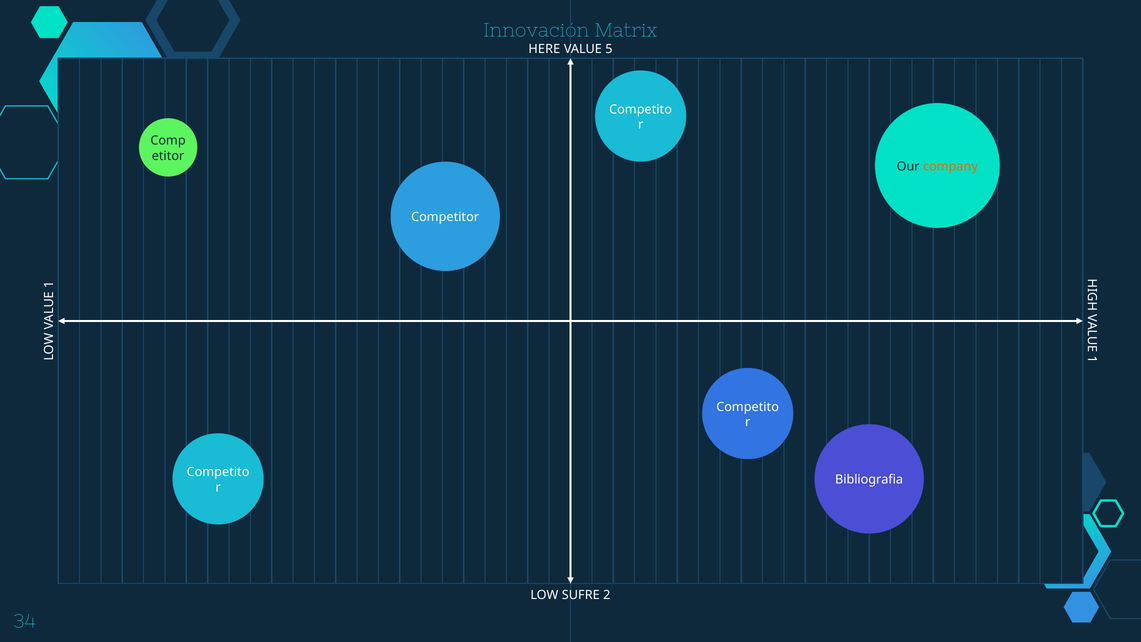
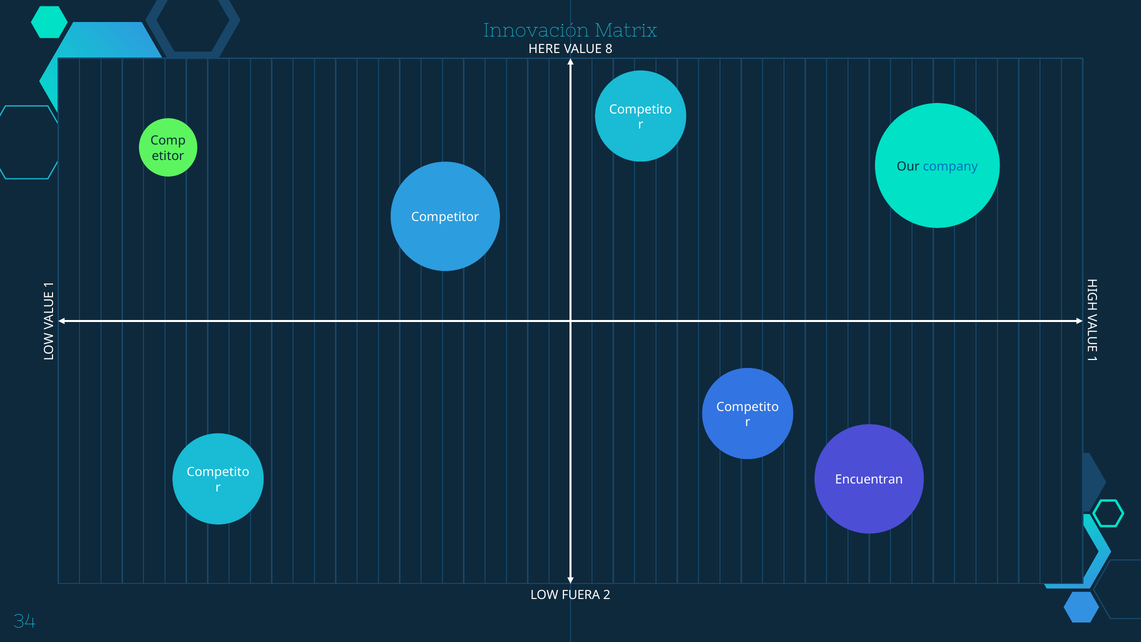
5: 5 -> 8
company colour: orange -> blue
Bibliografia: Bibliografia -> Encuentran
SUFRE: SUFRE -> FUERA
